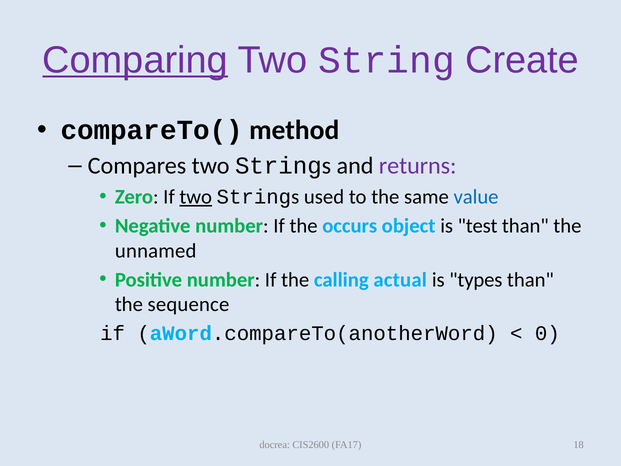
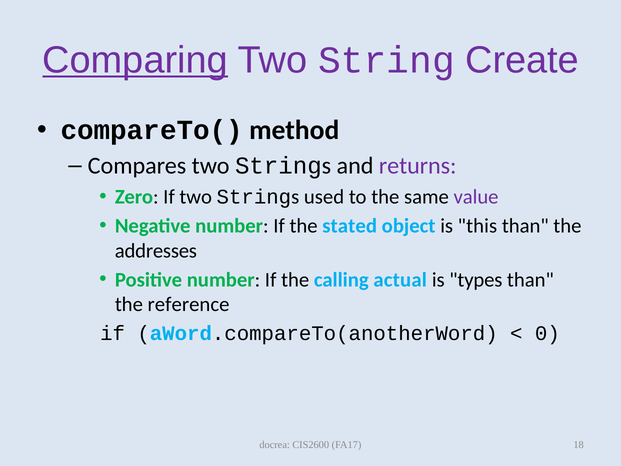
two at (196, 197) underline: present -> none
value colour: blue -> purple
occurs: occurs -> stated
test: test -> this
unnamed: unnamed -> addresses
sequence: sequence -> reference
